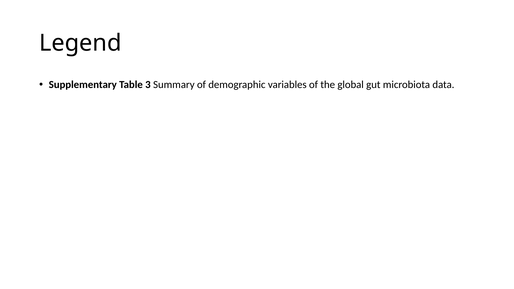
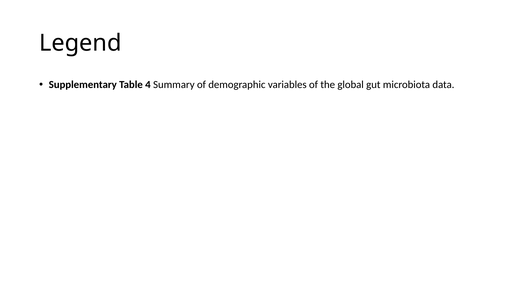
3: 3 -> 4
